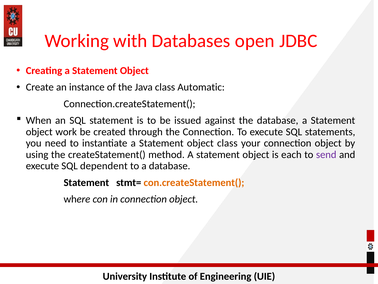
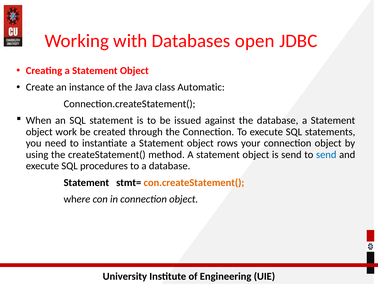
object class: class -> rows
is each: each -> send
send at (326, 154) colour: purple -> blue
dependent: dependent -> procedures
